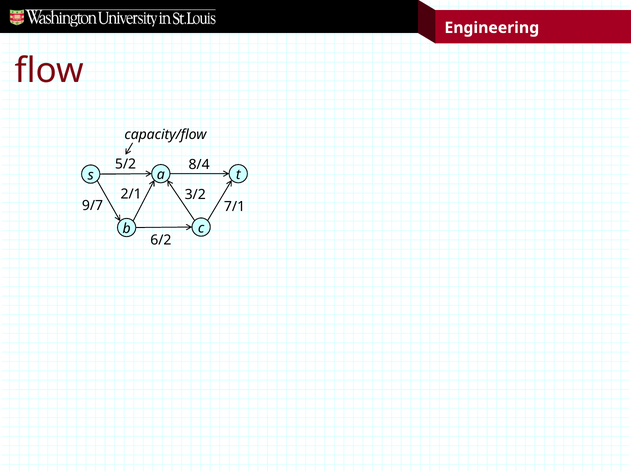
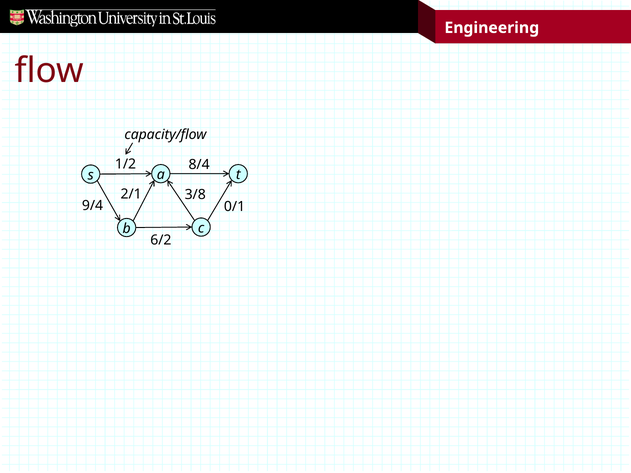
5/2: 5/2 -> 1/2
3/2: 3/2 -> 3/8
9/7: 9/7 -> 9/4
7/1: 7/1 -> 0/1
